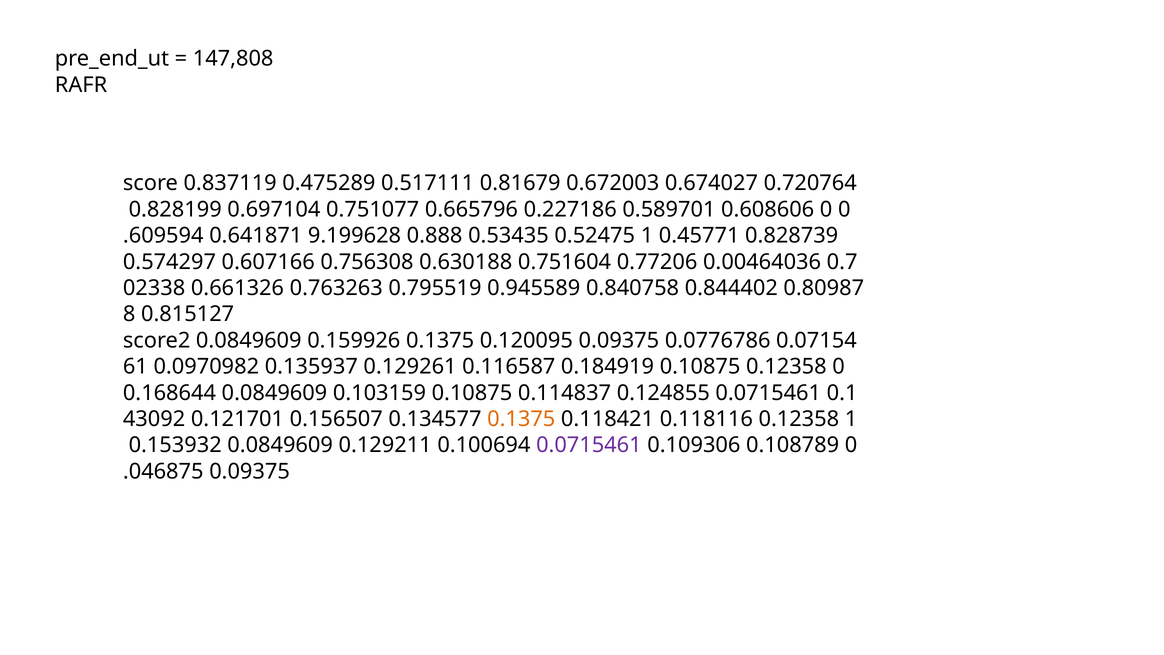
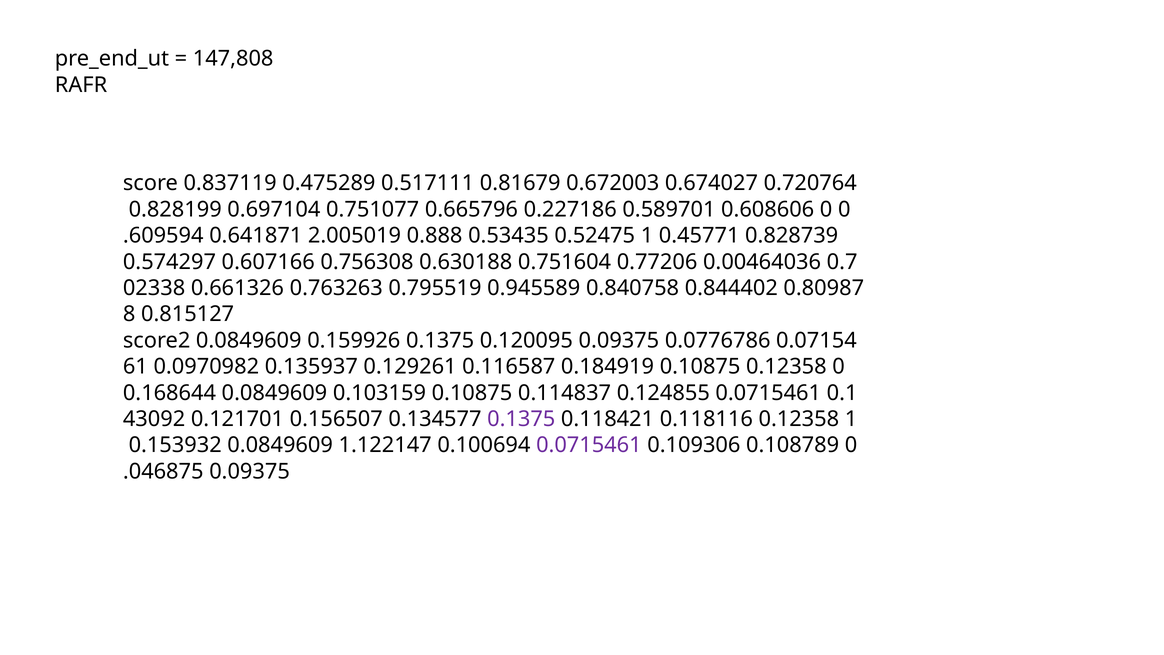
9.199628: 9.199628 -> 2.005019
0.1375 at (521, 419) colour: orange -> purple
0.129211: 0.129211 -> 1.122147
